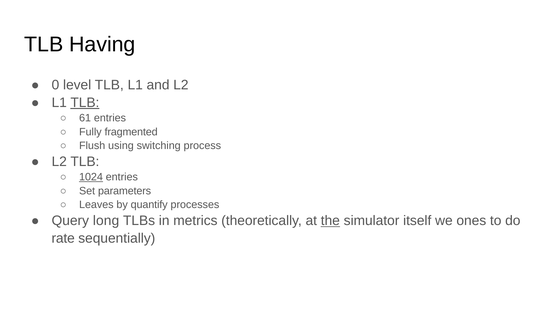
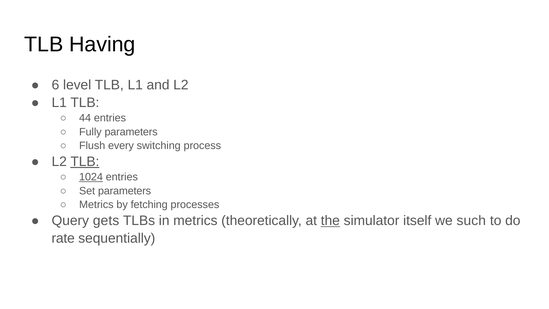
0: 0 -> 6
TLB at (85, 103) underline: present -> none
61: 61 -> 44
Fully fragmented: fragmented -> parameters
using: using -> every
TLB at (85, 162) underline: none -> present
Leaves at (96, 205): Leaves -> Metrics
quantify: quantify -> fetching
long: long -> gets
ones: ones -> such
